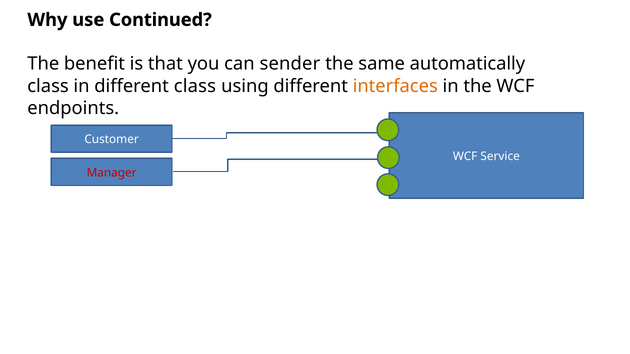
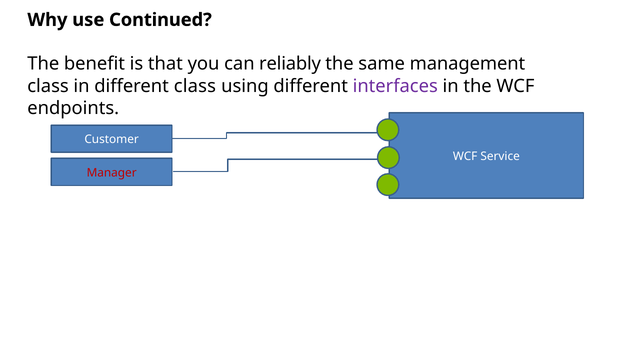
sender: sender -> reliably
automatically: automatically -> management
interfaces colour: orange -> purple
